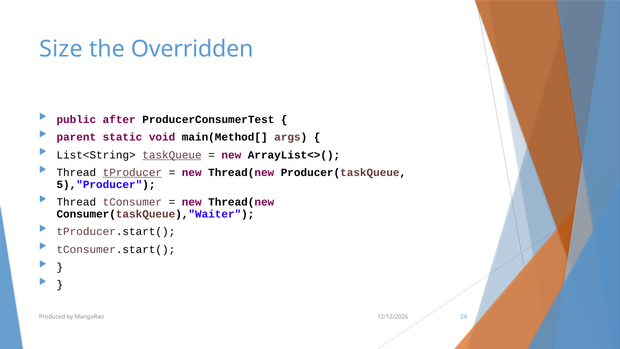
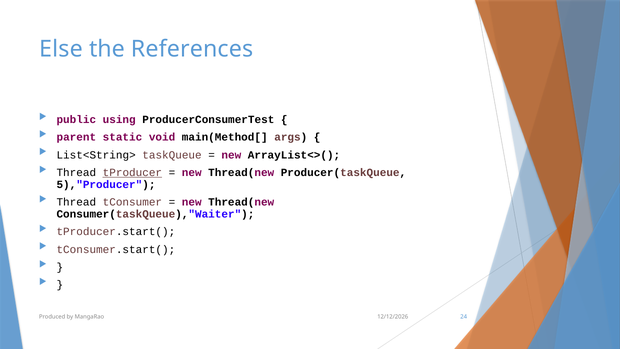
Size: Size -> Else
Overridden: Overridden -> References
after: after -> using
taskQueue underline: present -> none
